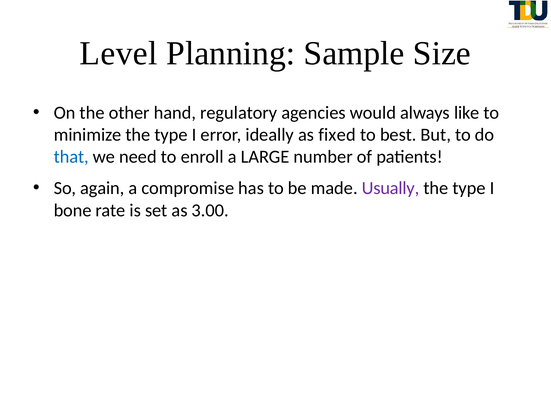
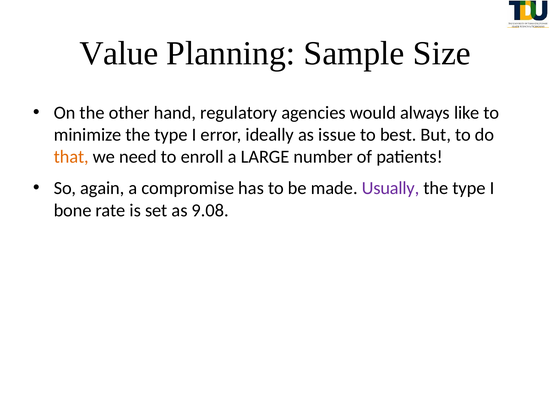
Level: Level -> Value
fixed: fixed -> issue
that colour: blue -> orange
3.00: 3.00 -> 9.08
